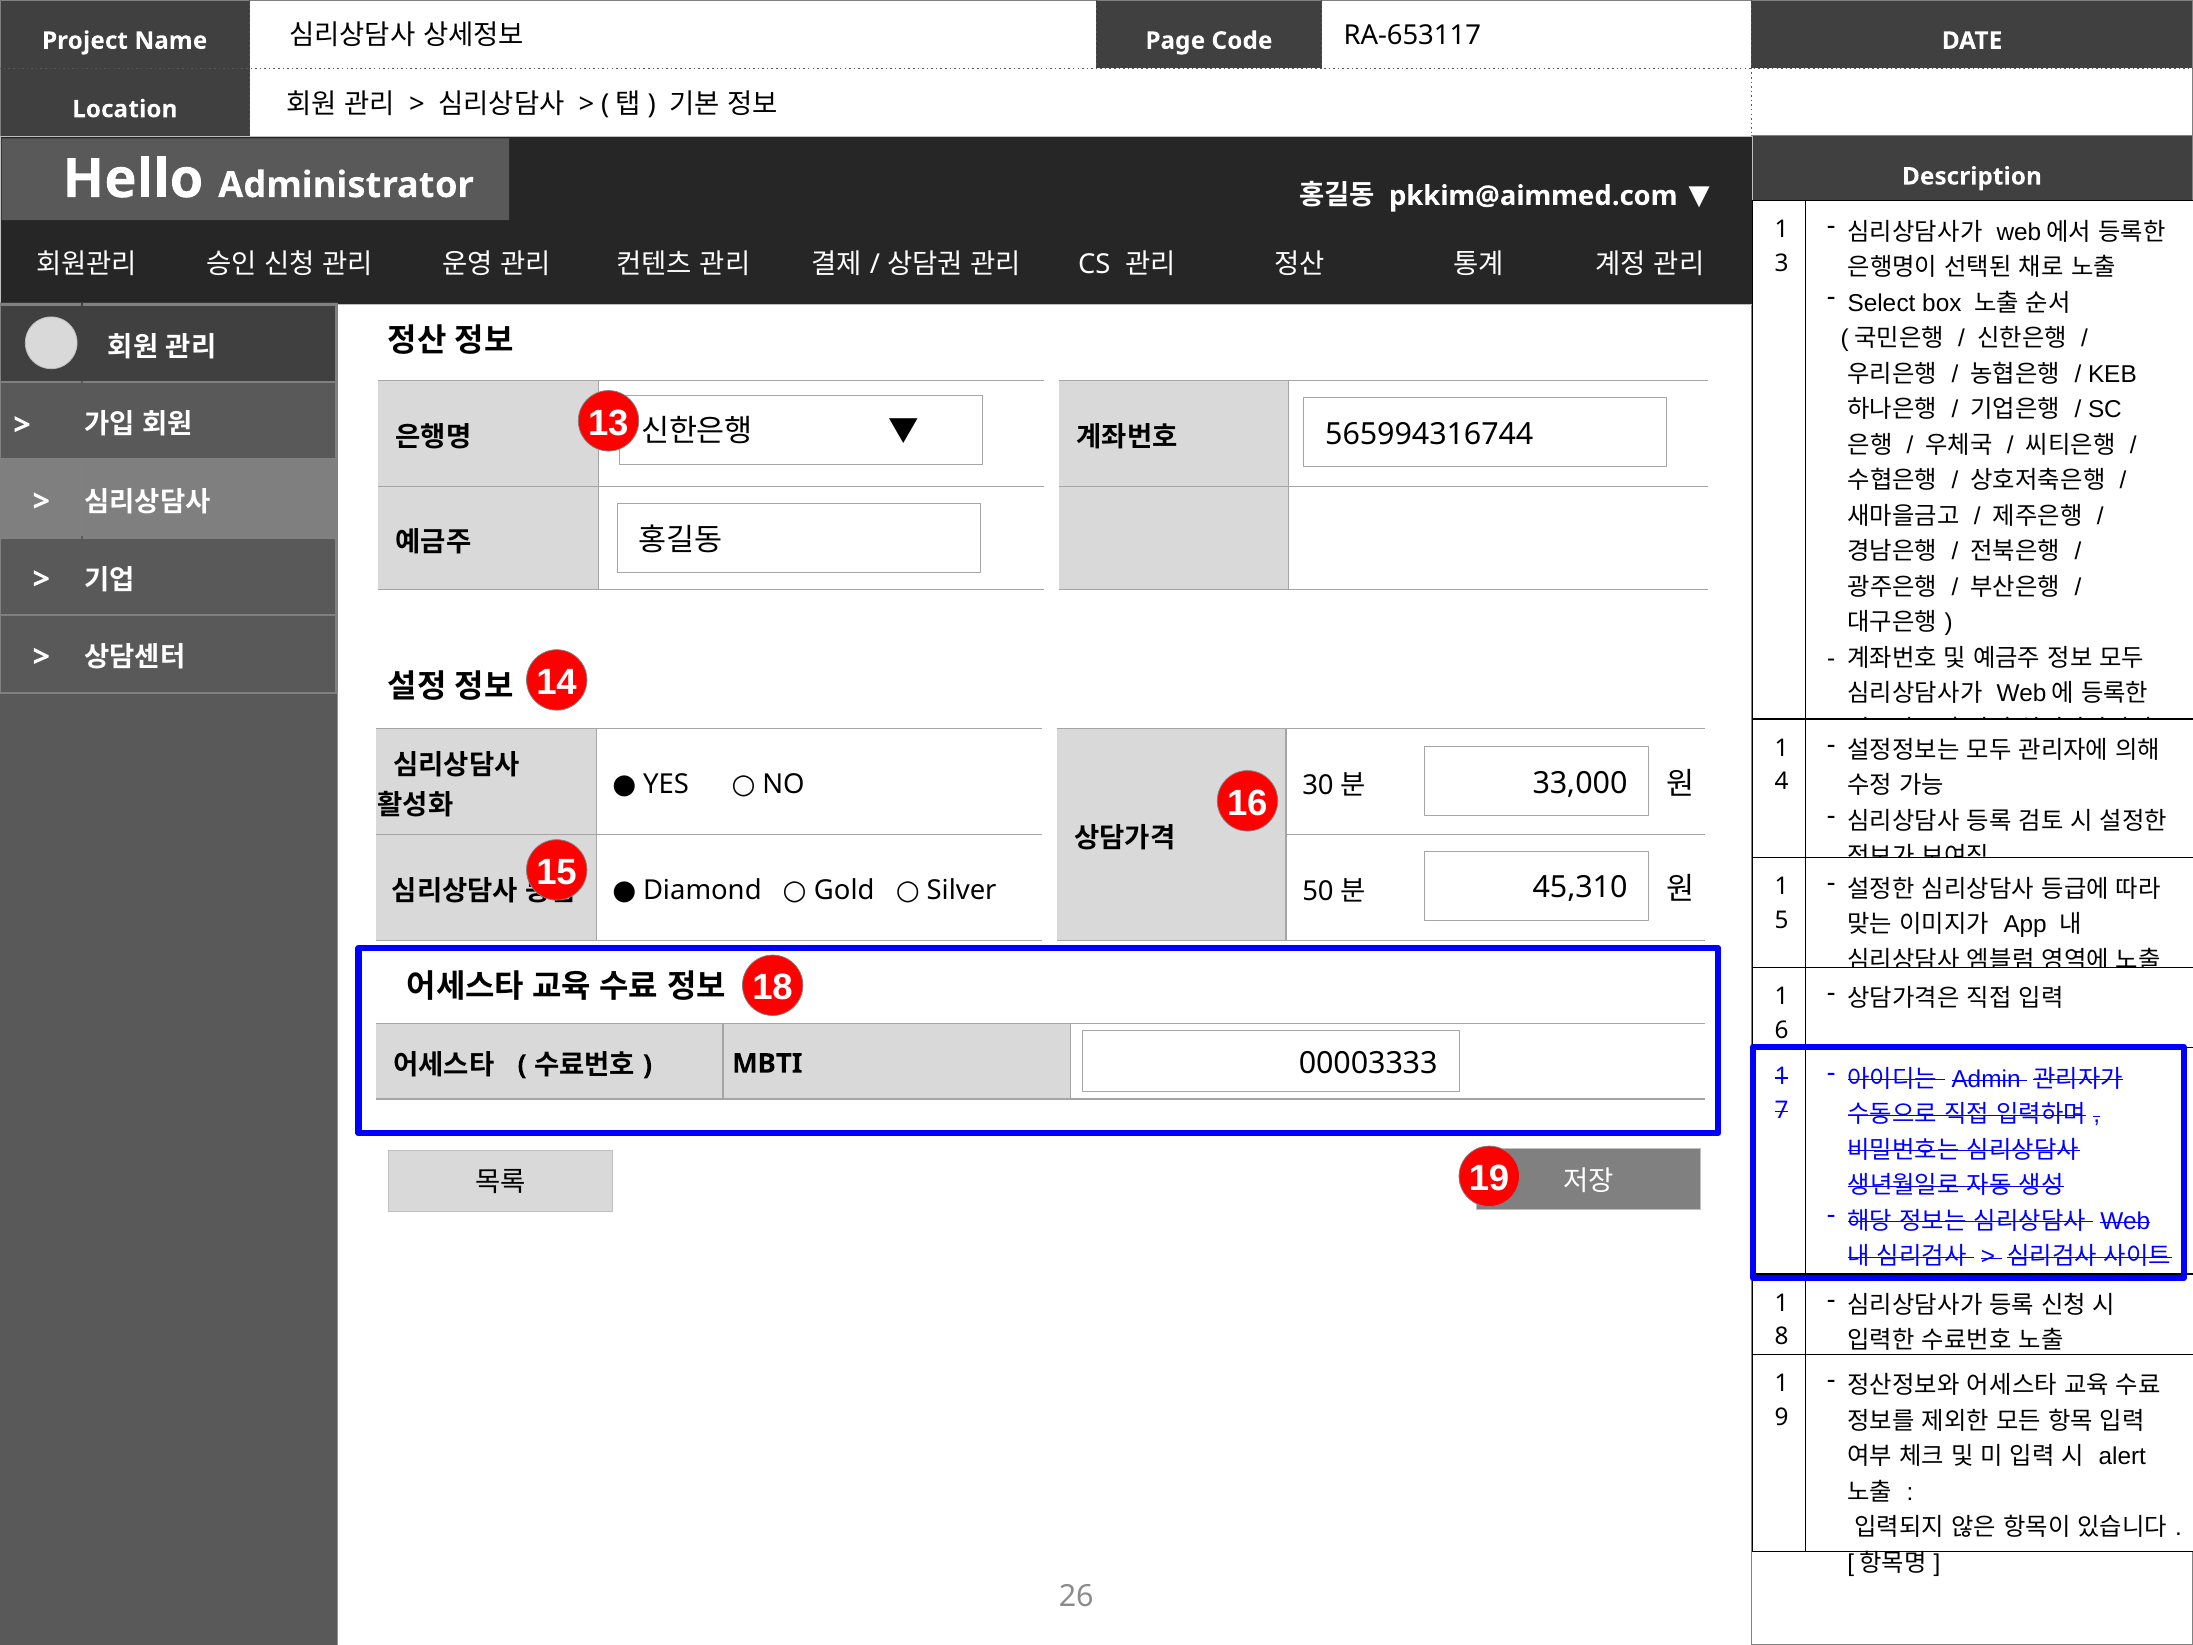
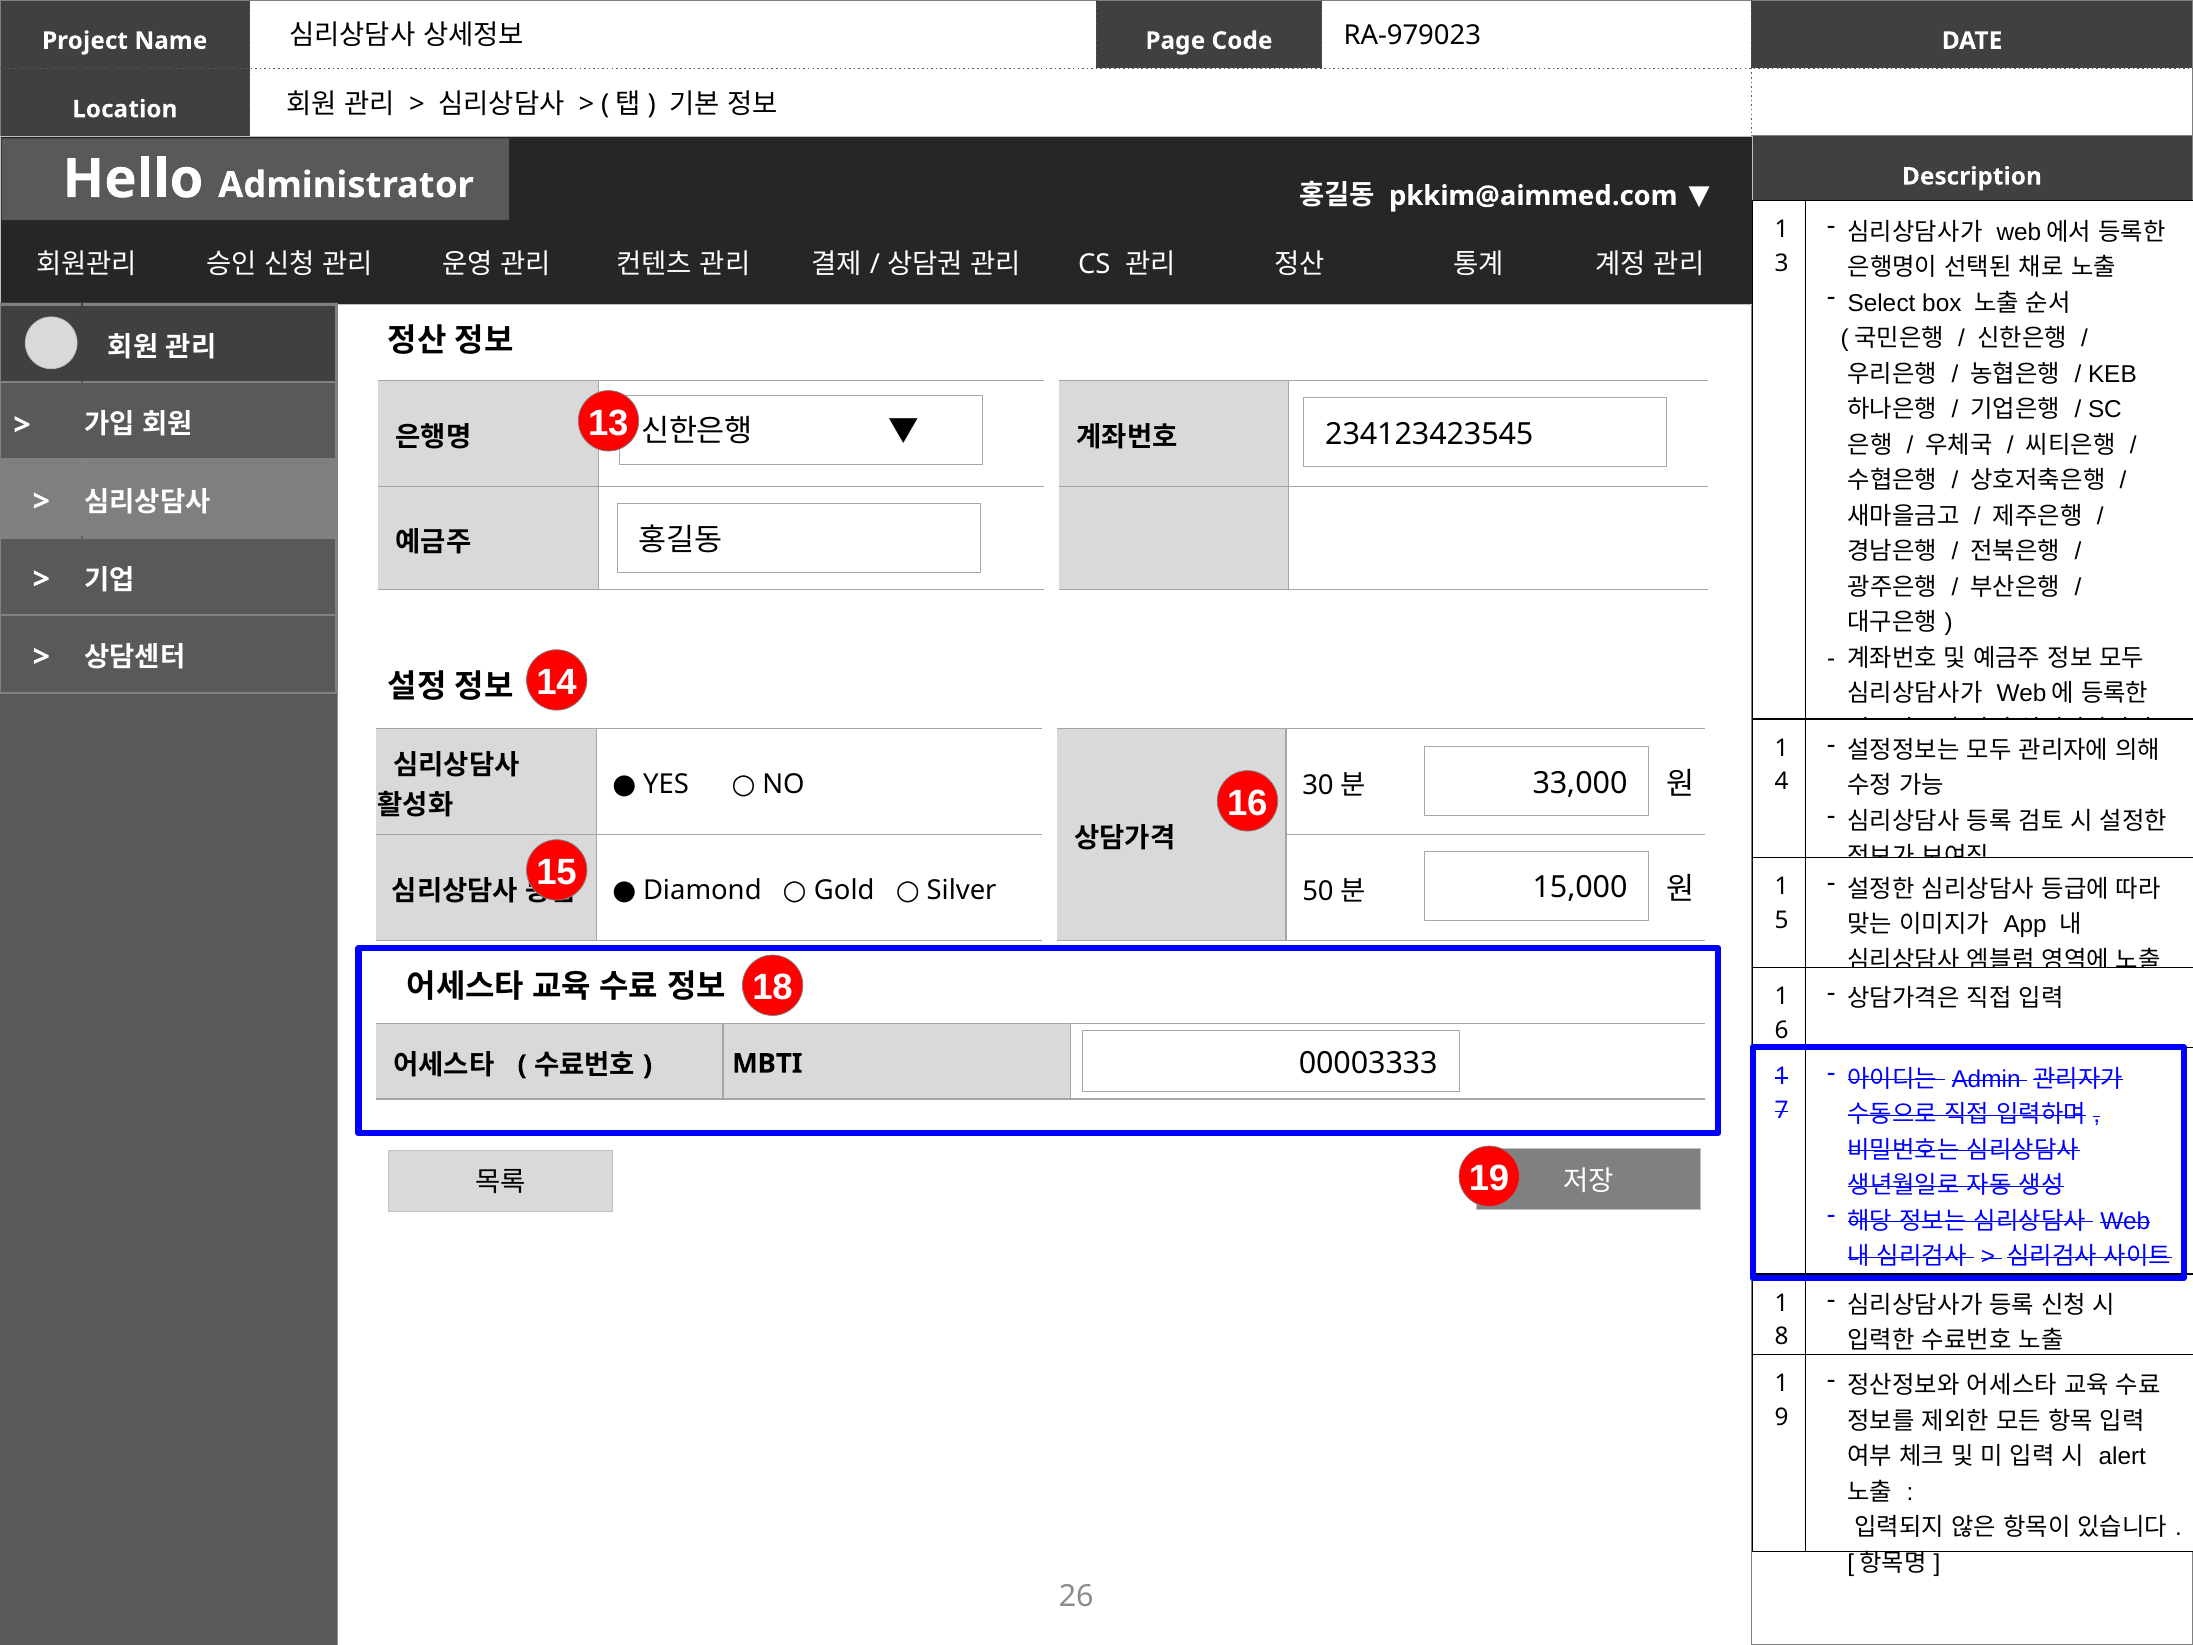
RA-653117: RA-653117 -> RA-979023
565994316744: 565994316744 -> 234123423545
45,310: 45,310 -> 15,000
